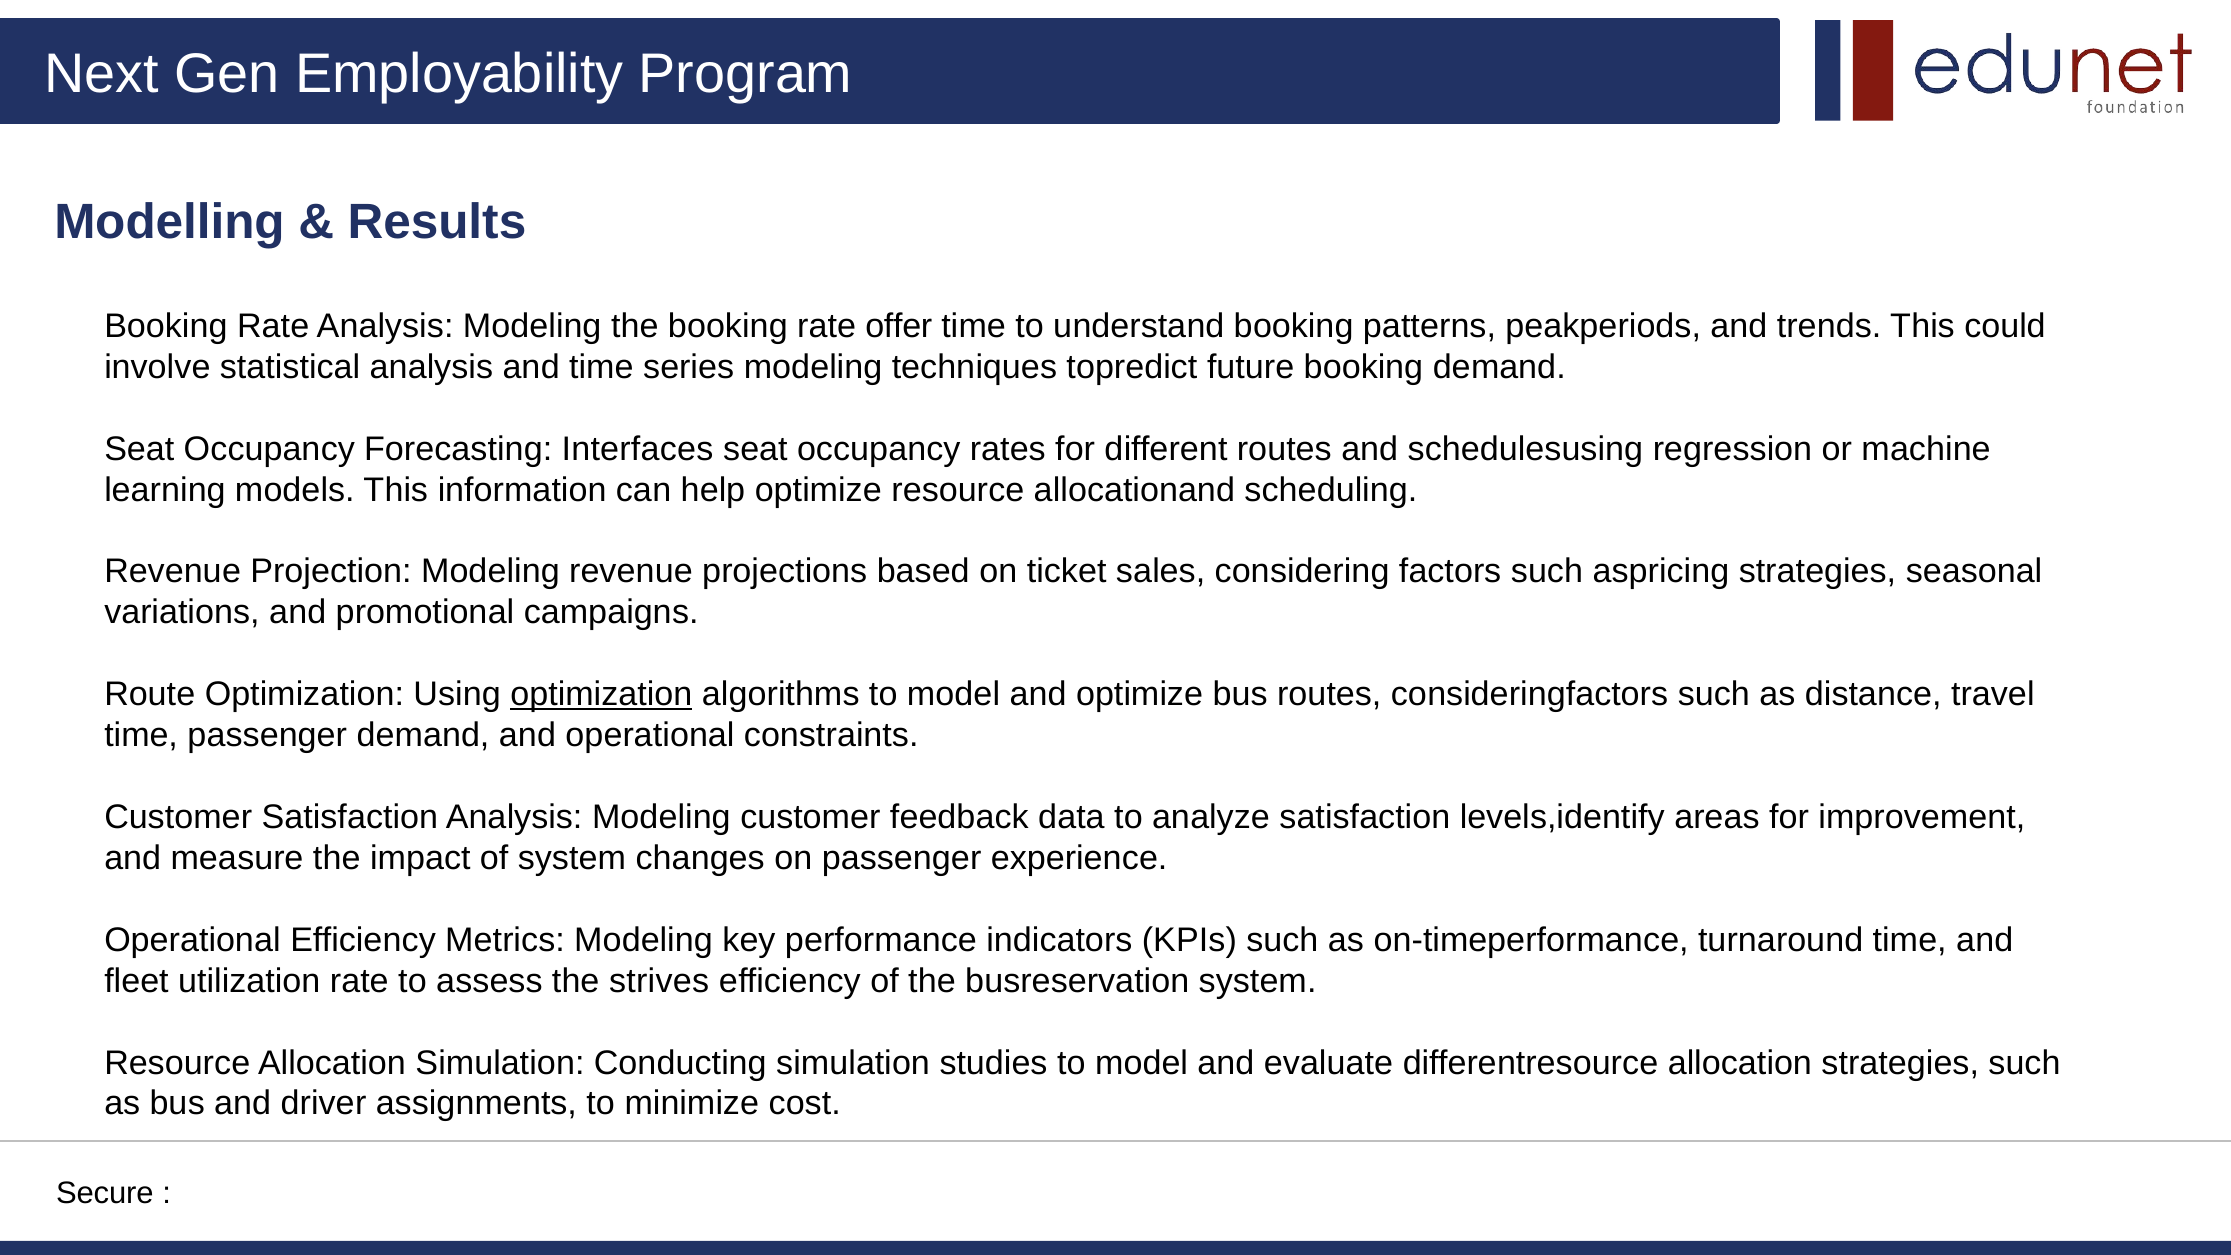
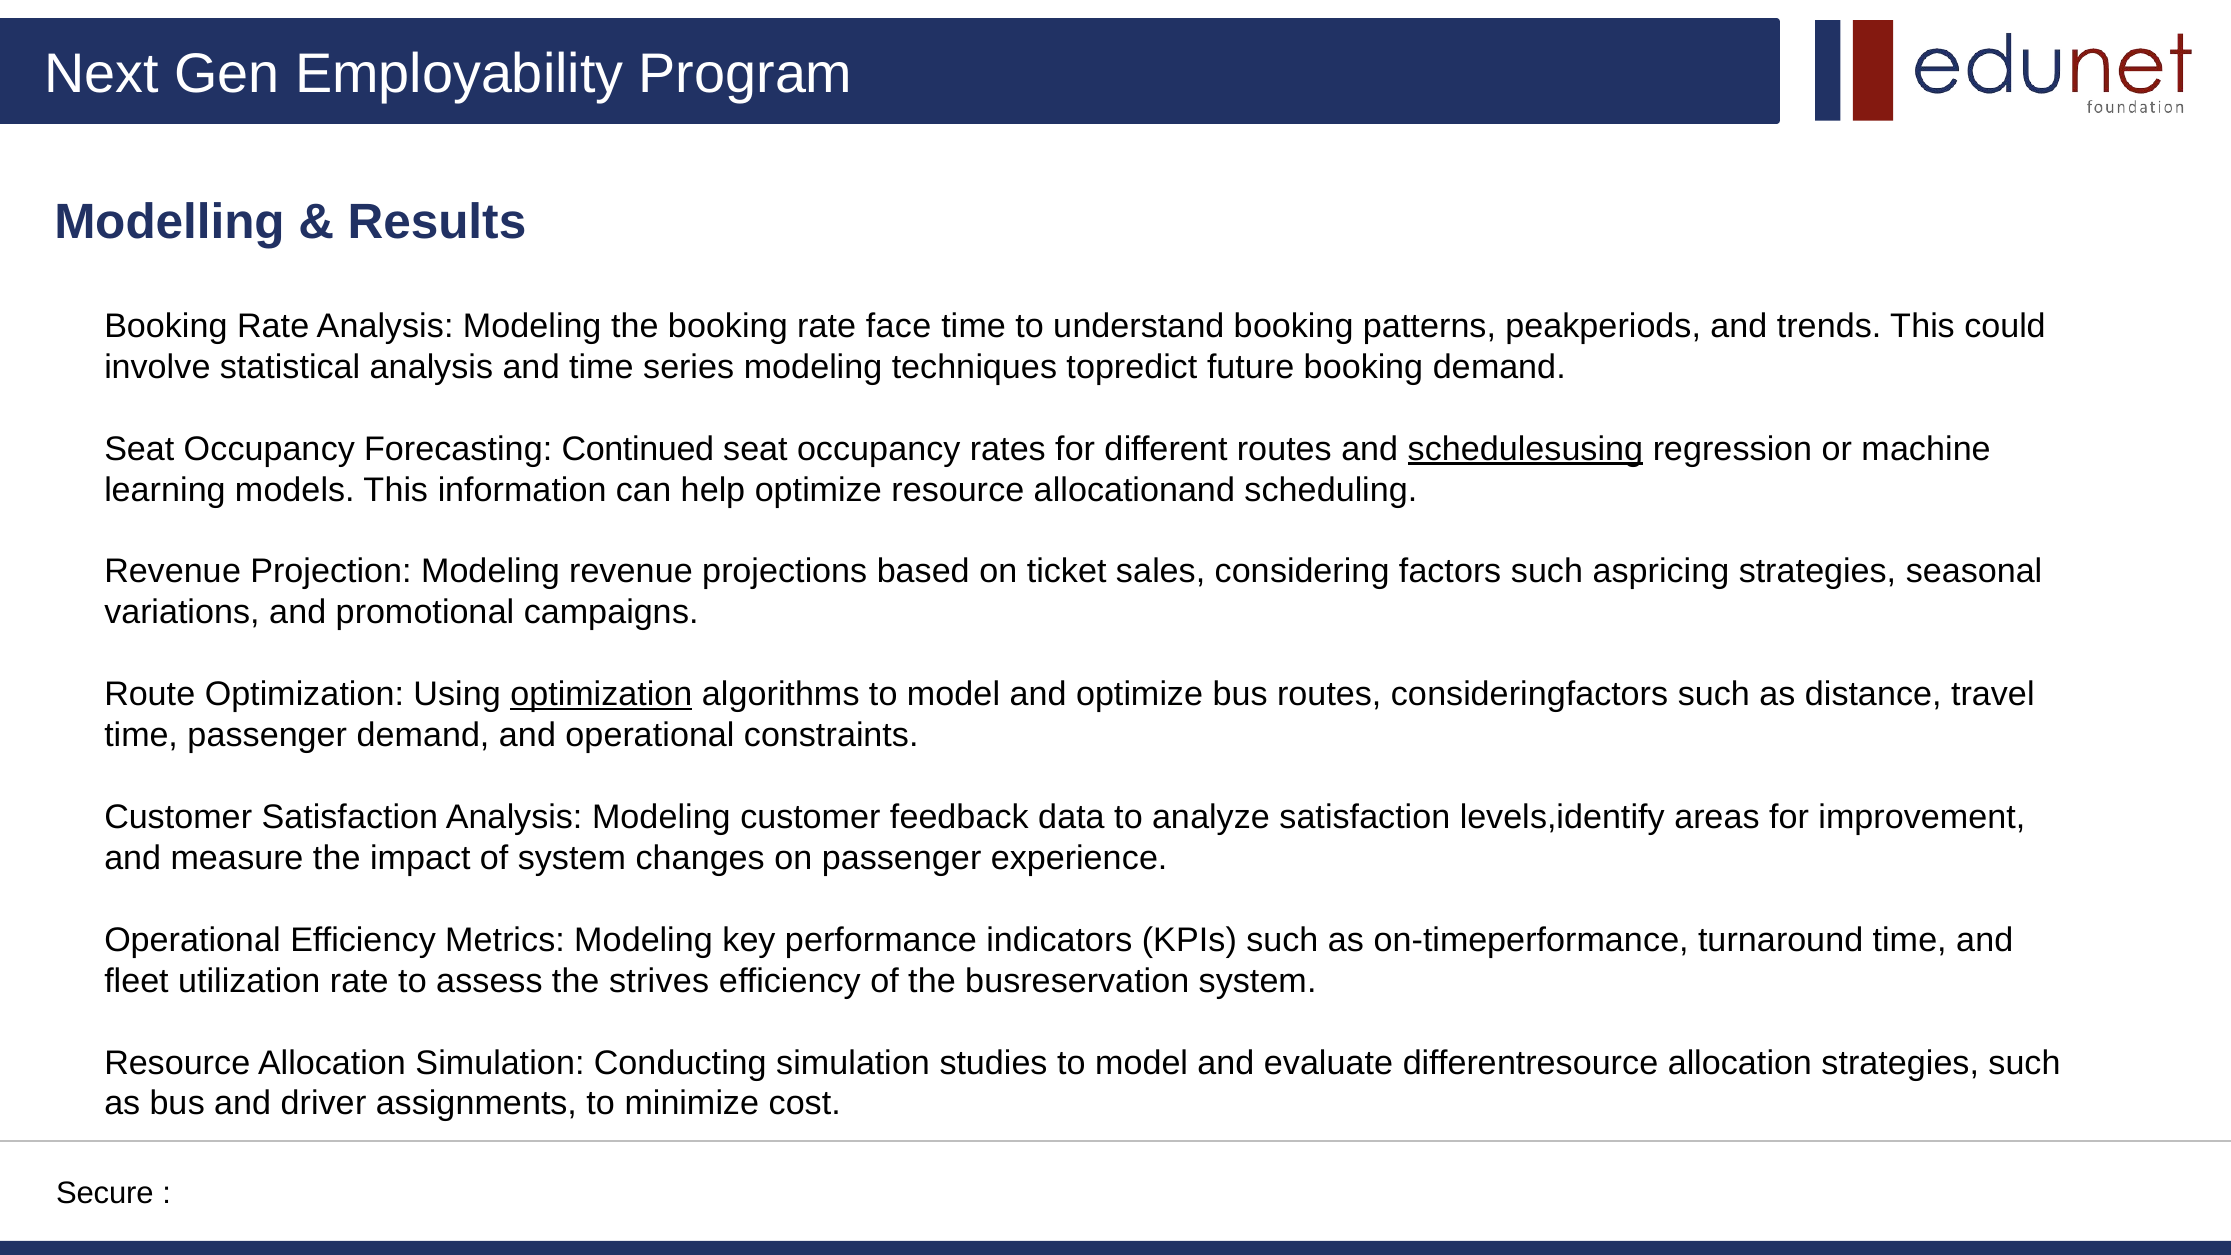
offer: offer -> face
Interfaces: Interfaces -> Continued
schedulesusing underline: none -> present
